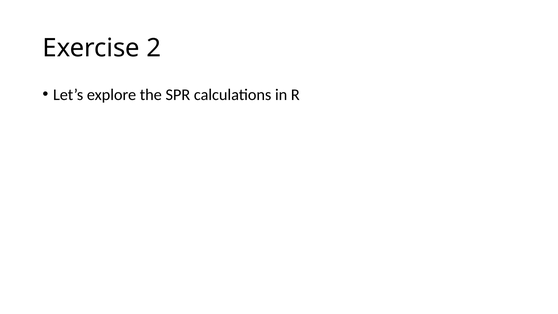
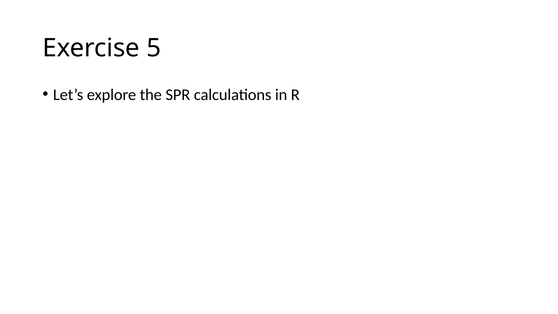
2: 2 -> 5
